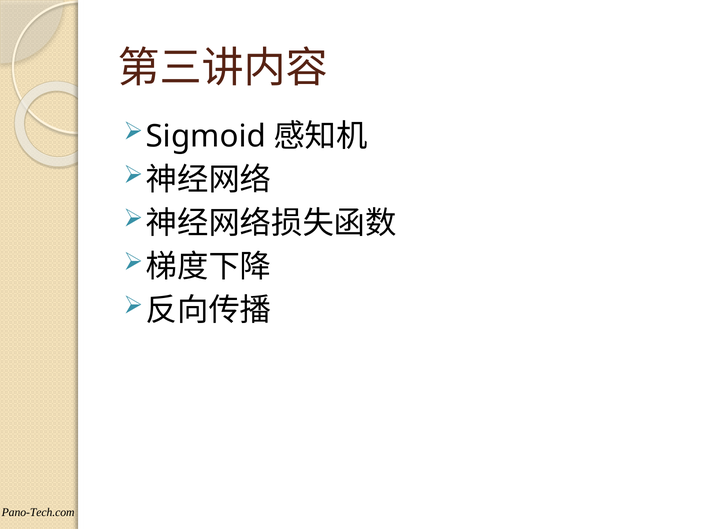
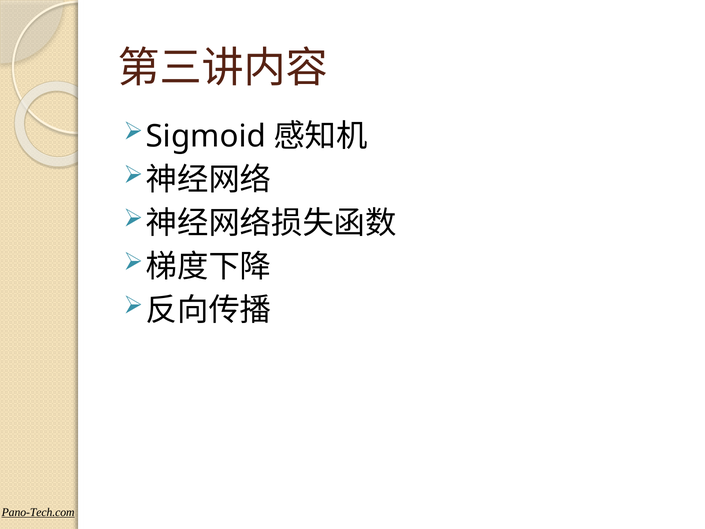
Pano-Tech.com underline: none -> present
